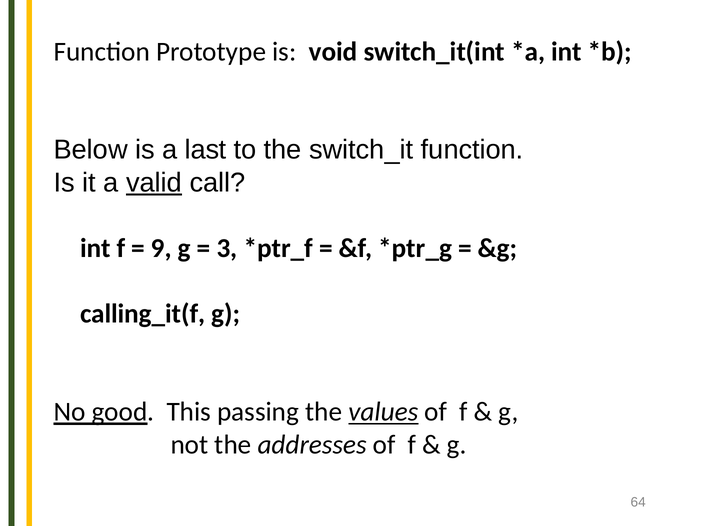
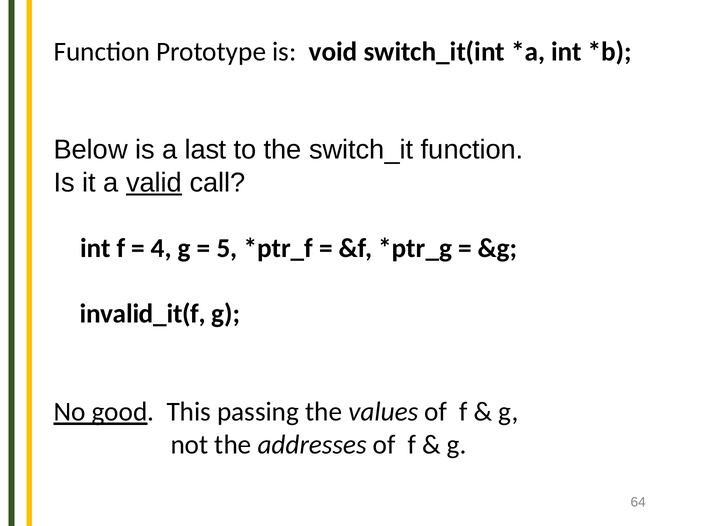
9: 9 -> 4
3: 3 -> 5
calling_it(f: calling_it(f -> invalid_it(f
values underline: present -> none
